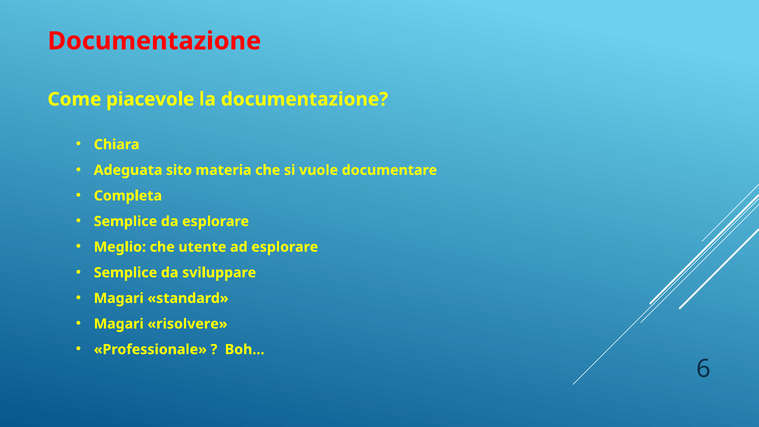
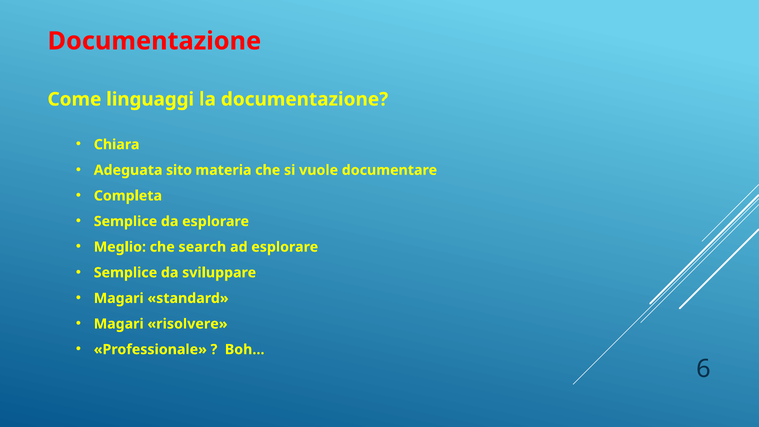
piacevole: piacevole -> linguaggi
utente: utente -> search
